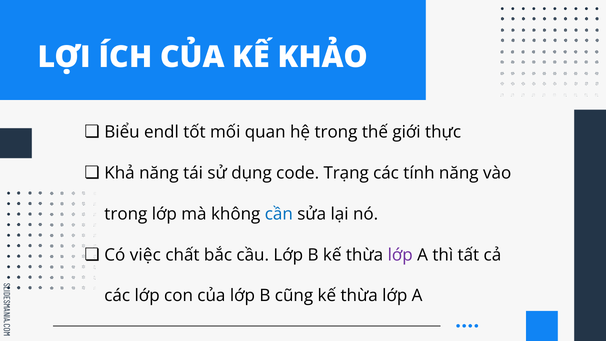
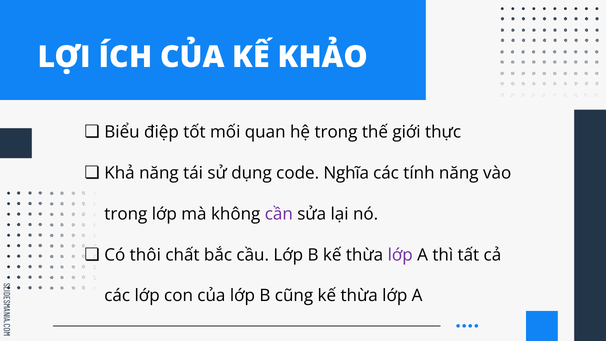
endl: endl -> điệp
Trạng: Trạng -> Nghĩa
cần colour: blue -> purple
việc: việc -> thôi
